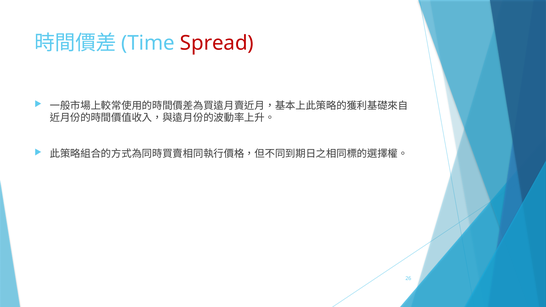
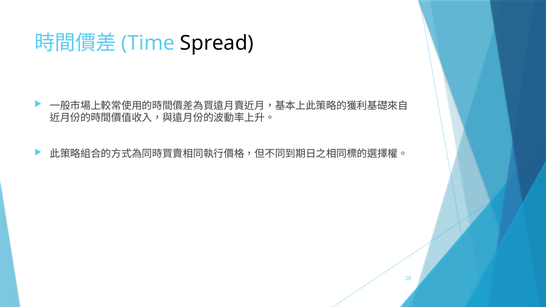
Spread colour: red -> black
